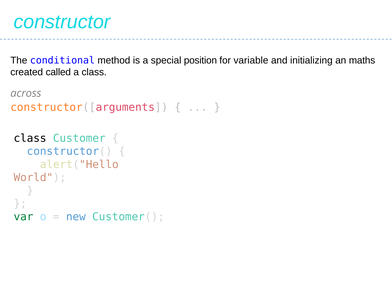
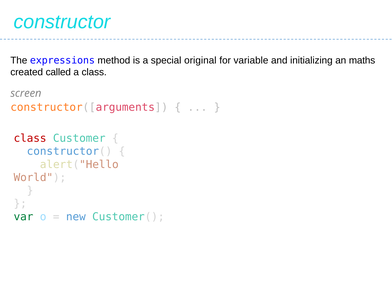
conditional: conditional -> expressions
position: position -> original
across: across -> screen
class at (30, 138) colour: black -> red
